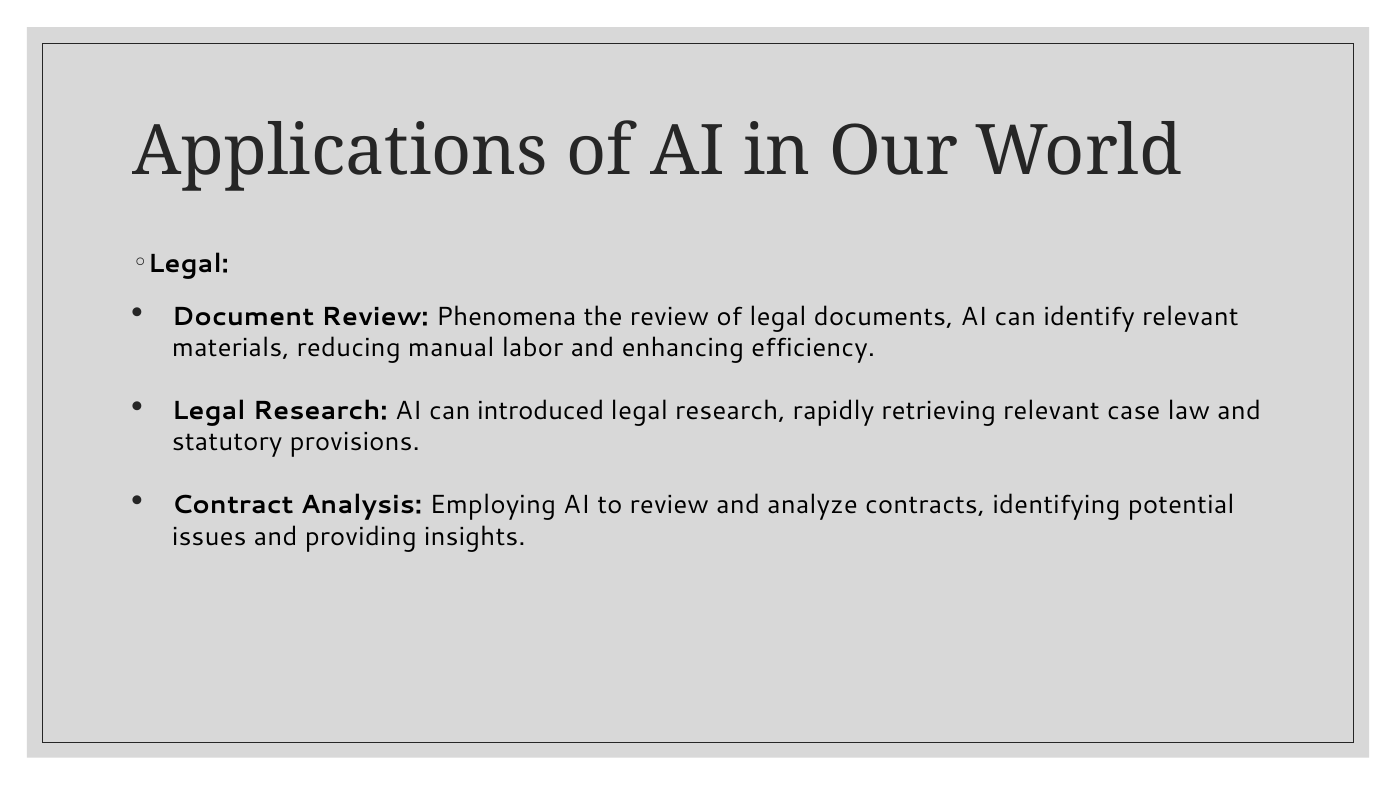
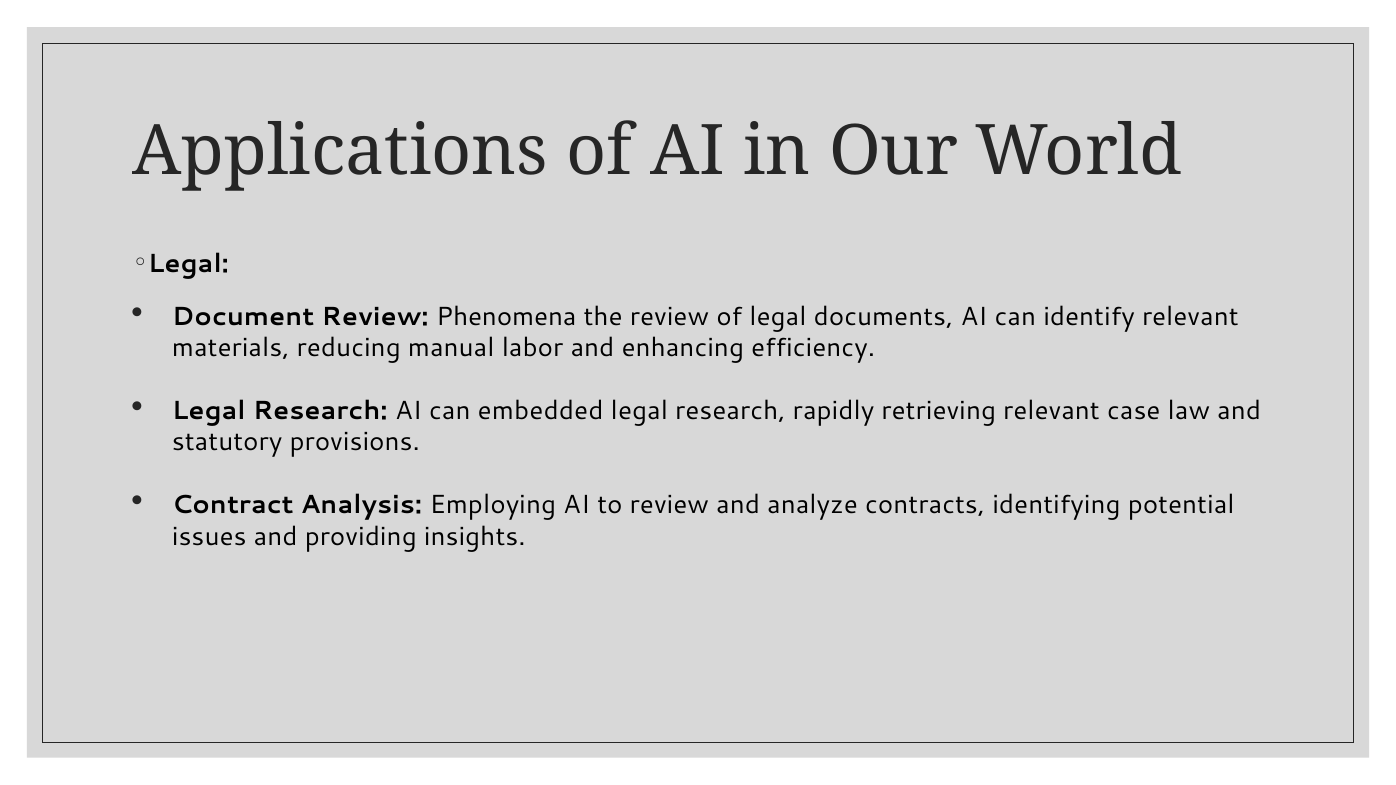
introduced: introduced -> embedded
